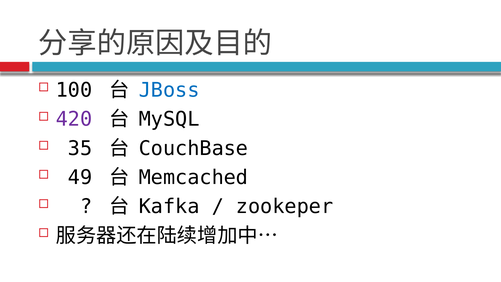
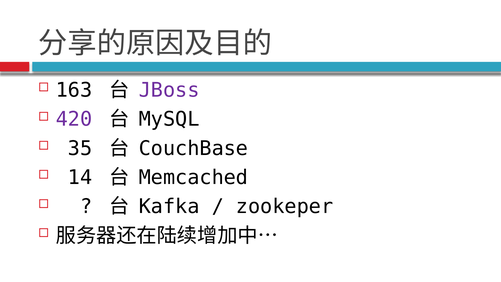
100: 100 -> 163
JBoss colour: blue -> purple
49: 49 -> 14
